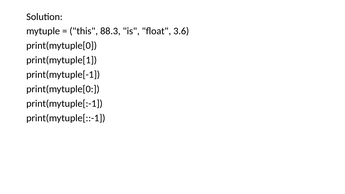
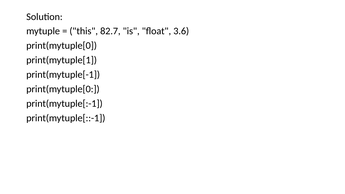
88.3: 88.3 -> 82.7
